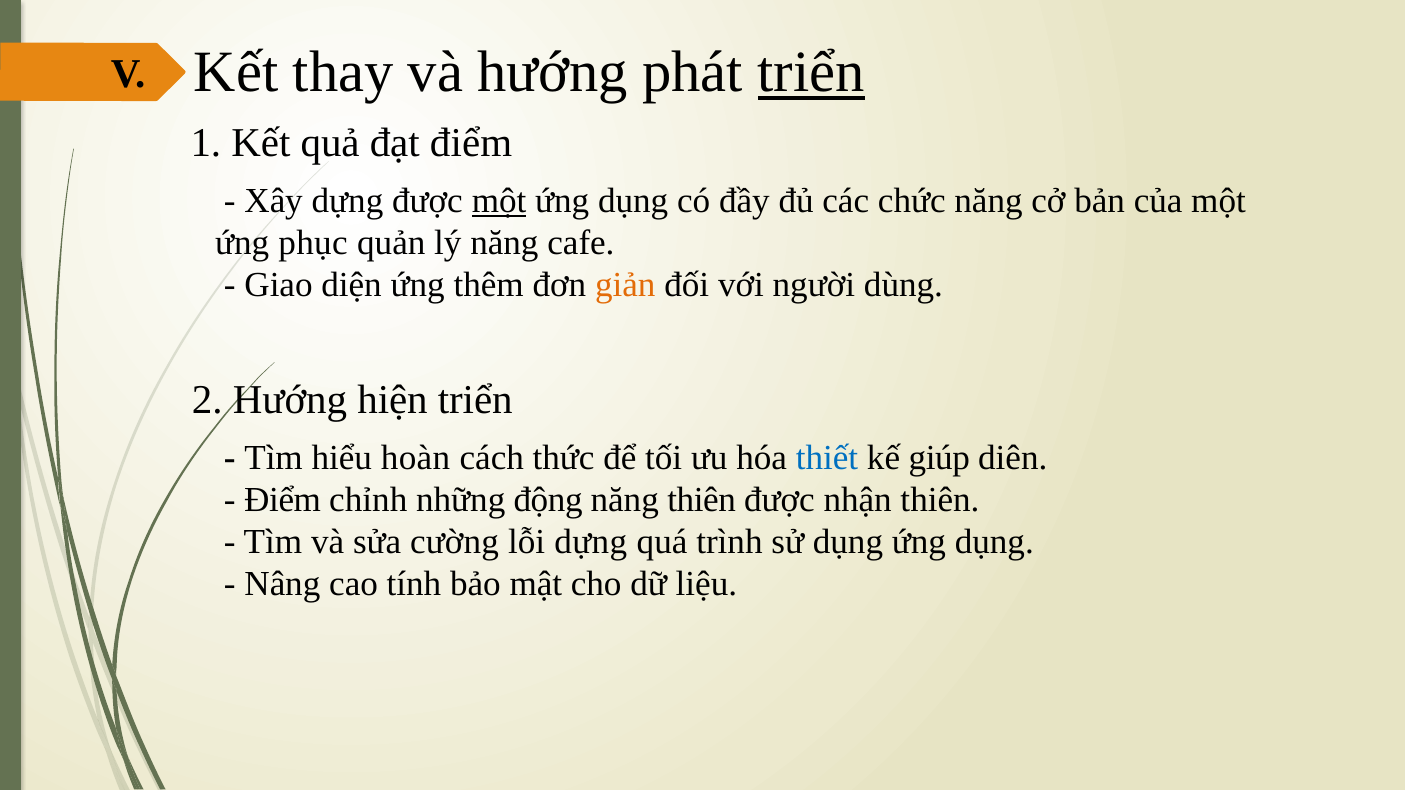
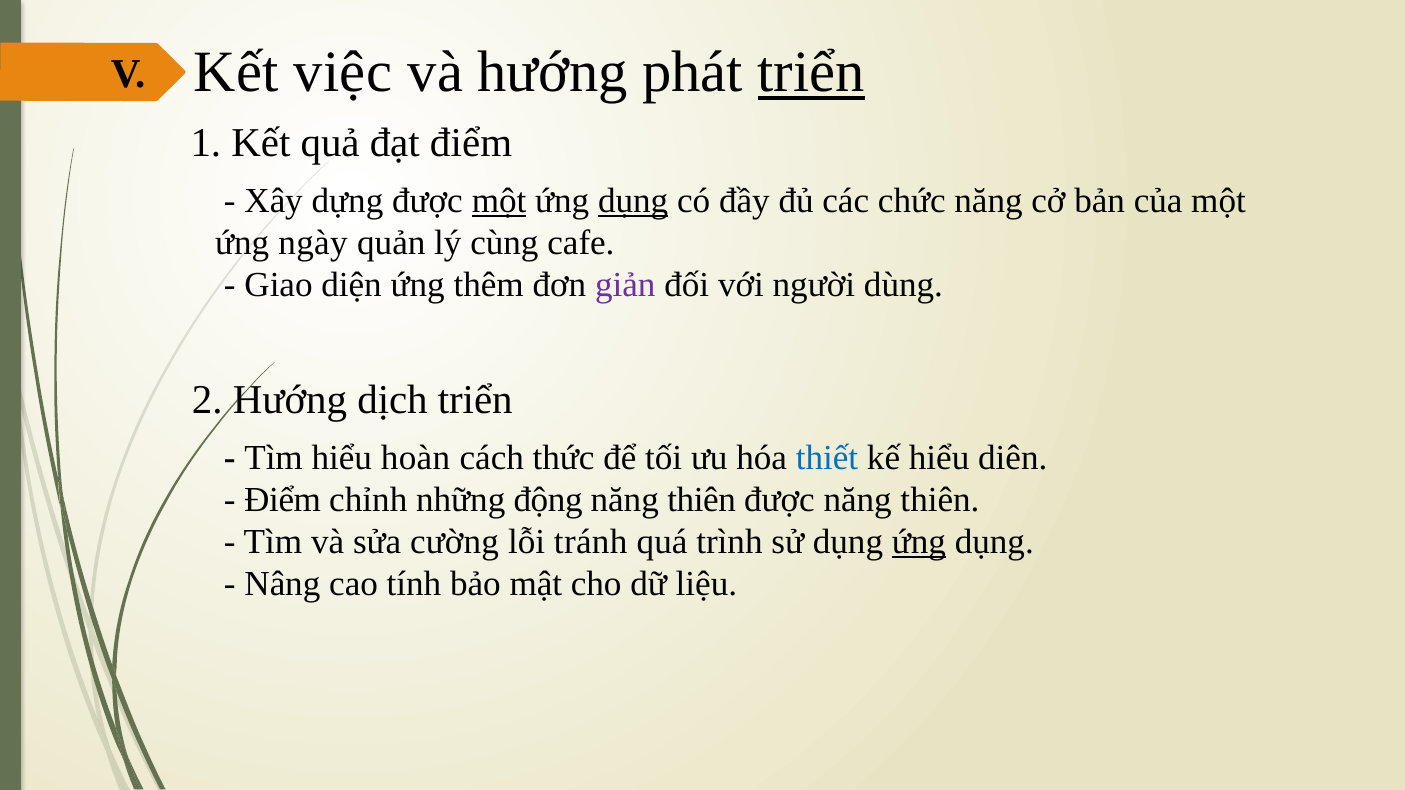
thay: thay -> việc
dụng at (633, 201) underline: none -> present
phục: phục -> ngày
lý năng: năng -> cùng
giản colour: orange -> purple
hiện: hiện -> dịch
kế giúp: giúp -> hiểu
được nhận: nhận -> năng
lỗi dựng: dựng -> tránh
ứng at (919, 542) underline: none -> present
